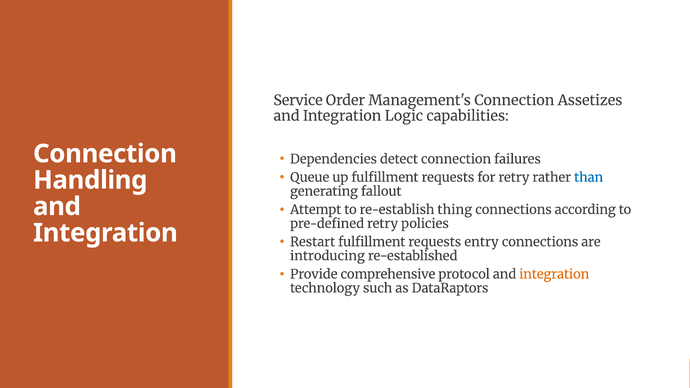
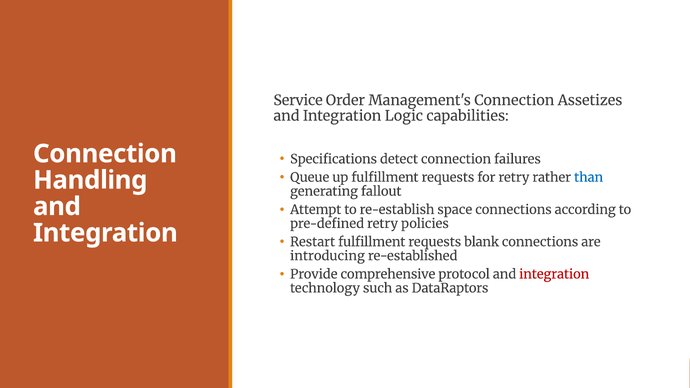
Dependencies: Dependencies -> Specifications
thing: thing -> space
entry: entry -> blank
integration at (554, 274) colour: orange -> red
